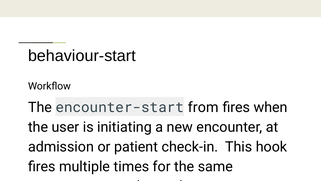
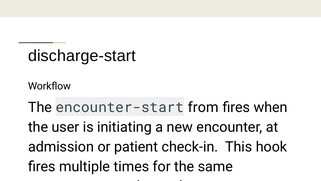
behaviour-start: behaviour-start -> discharge-start
